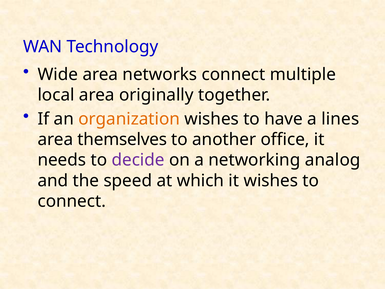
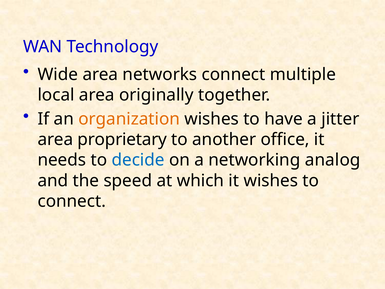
lines: lines -> jitter
themselves: themselves -> proprietary
decide colour: purple -> blue
